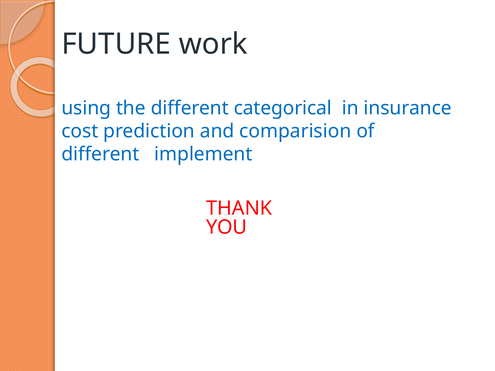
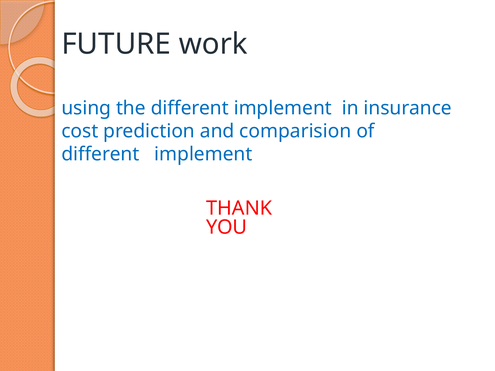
the different categorical: categorical -> implement
